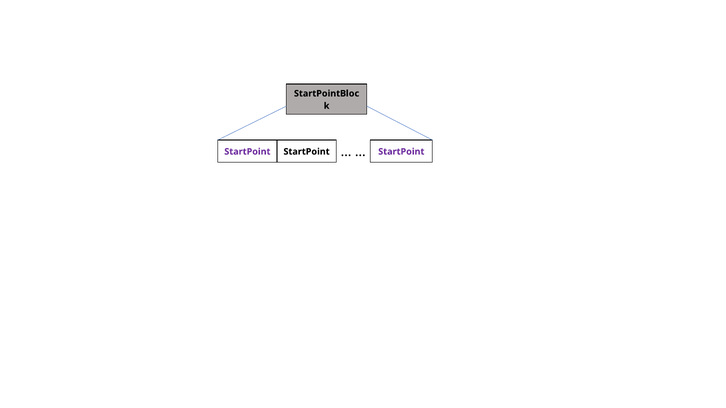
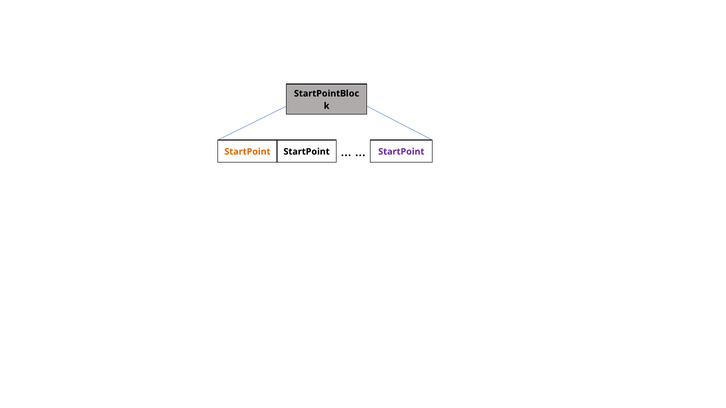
StartPoint at (247, 152) colour: purple -> orange
